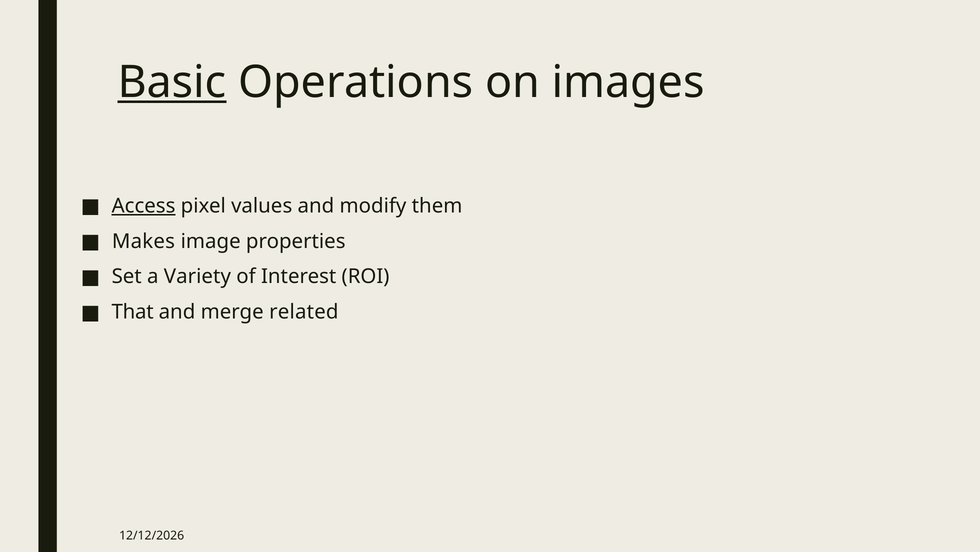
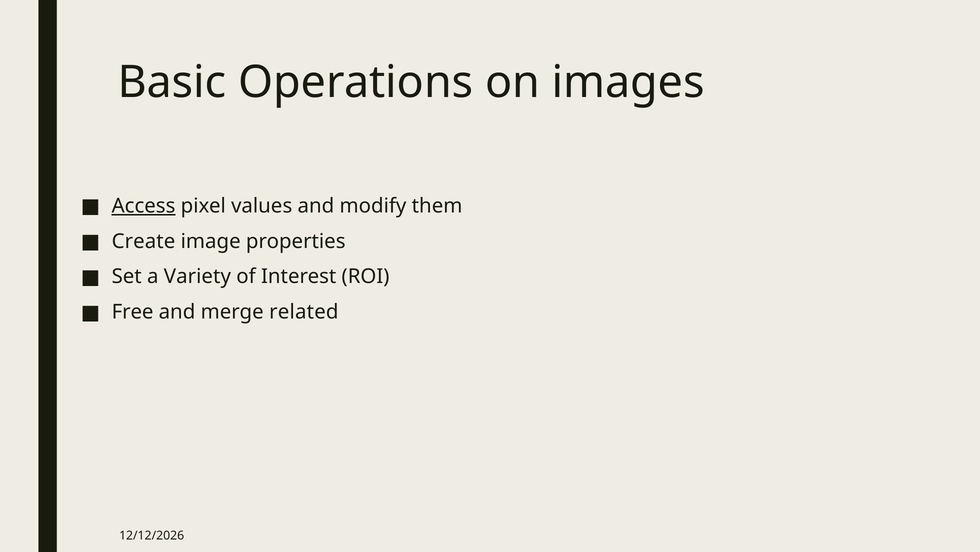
Basic underline: present -> none
Makes: Makes -> Create
That: That -> Free
